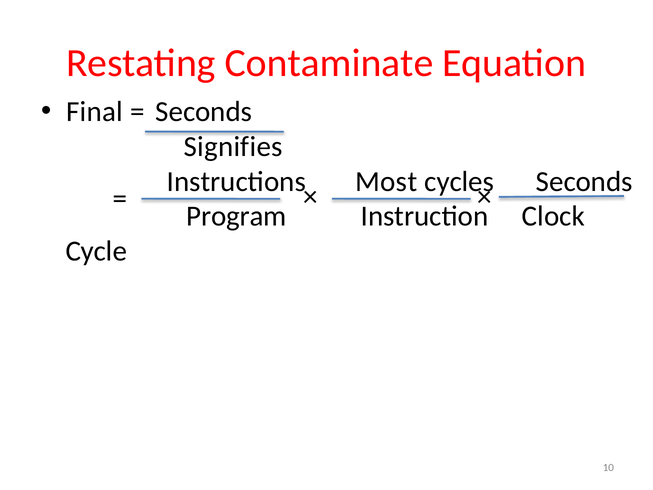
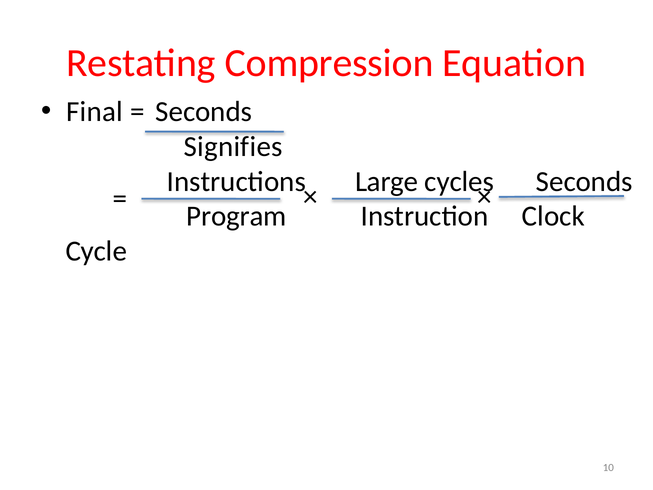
Contaminate: Contaminate -> Compression
Most: Most -> Large
